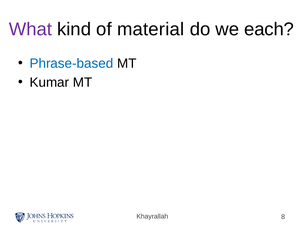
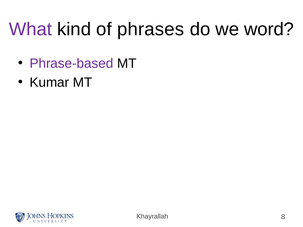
material: material -> phrases
each: each -> word
Phrase-based colour: blue -> purple
